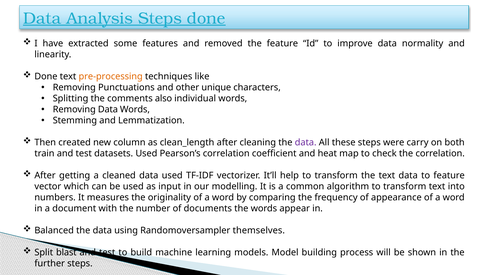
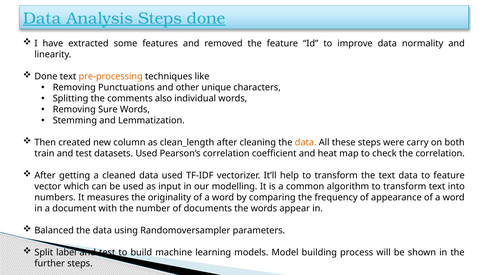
Removing Data: Data -> Sure
data at (306, 142) colour: purple -> orange
themselves: themselves -> parameters
blast: blast -> label
